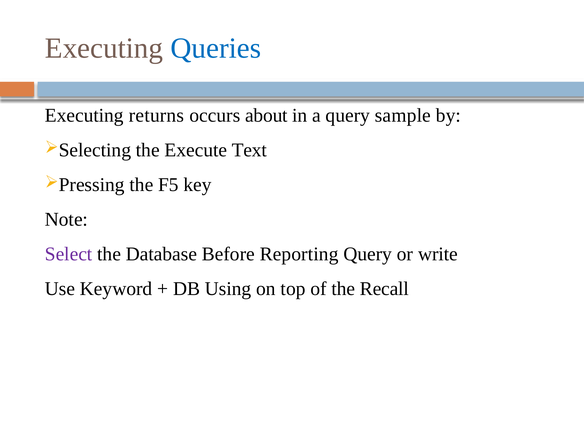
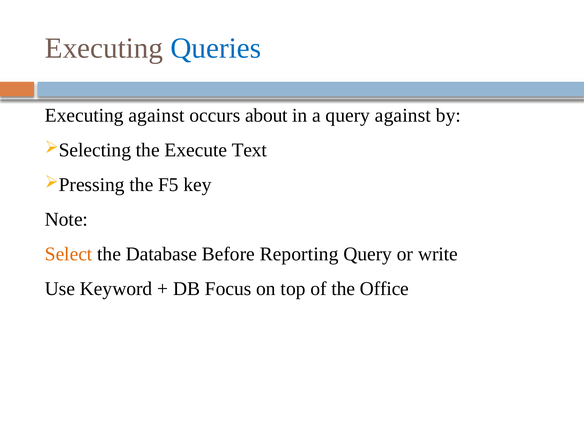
Executing returns: returns -> against
query sample: sample -> against
Select colour: purple -> orange
Using: Using -> Focus
Recall: Recall -> Office
